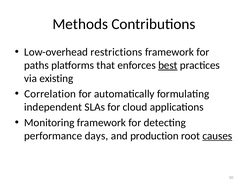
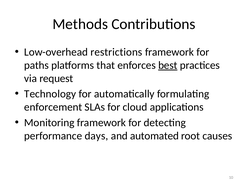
existing: existing -> request
Correlation: Correlation -> Technology
independent: independent -> enforcement
production: production -> automated
causes underline: present -> none
